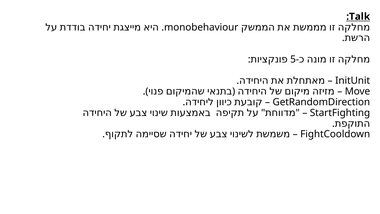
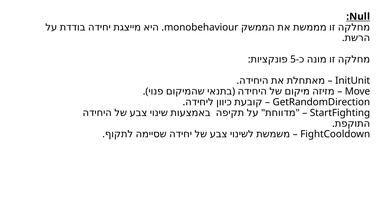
Talk: Talk -> Null
